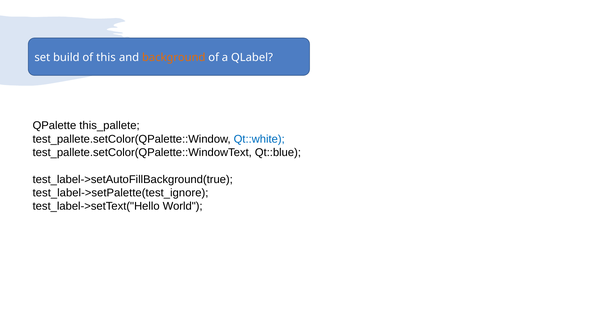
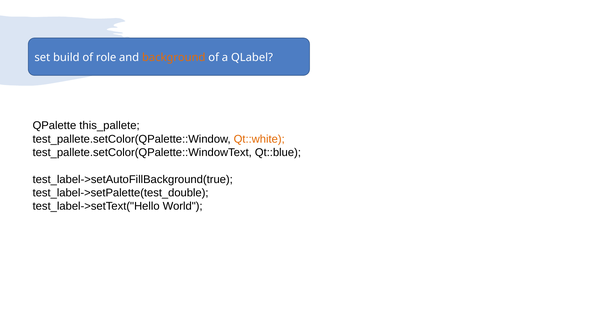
this: this -> role
Qt::white colour: blue -> orange
test_label->setPalette(test_ignore: test_label->setPalette(test_ignore -> test_label->setPalette(test_double
